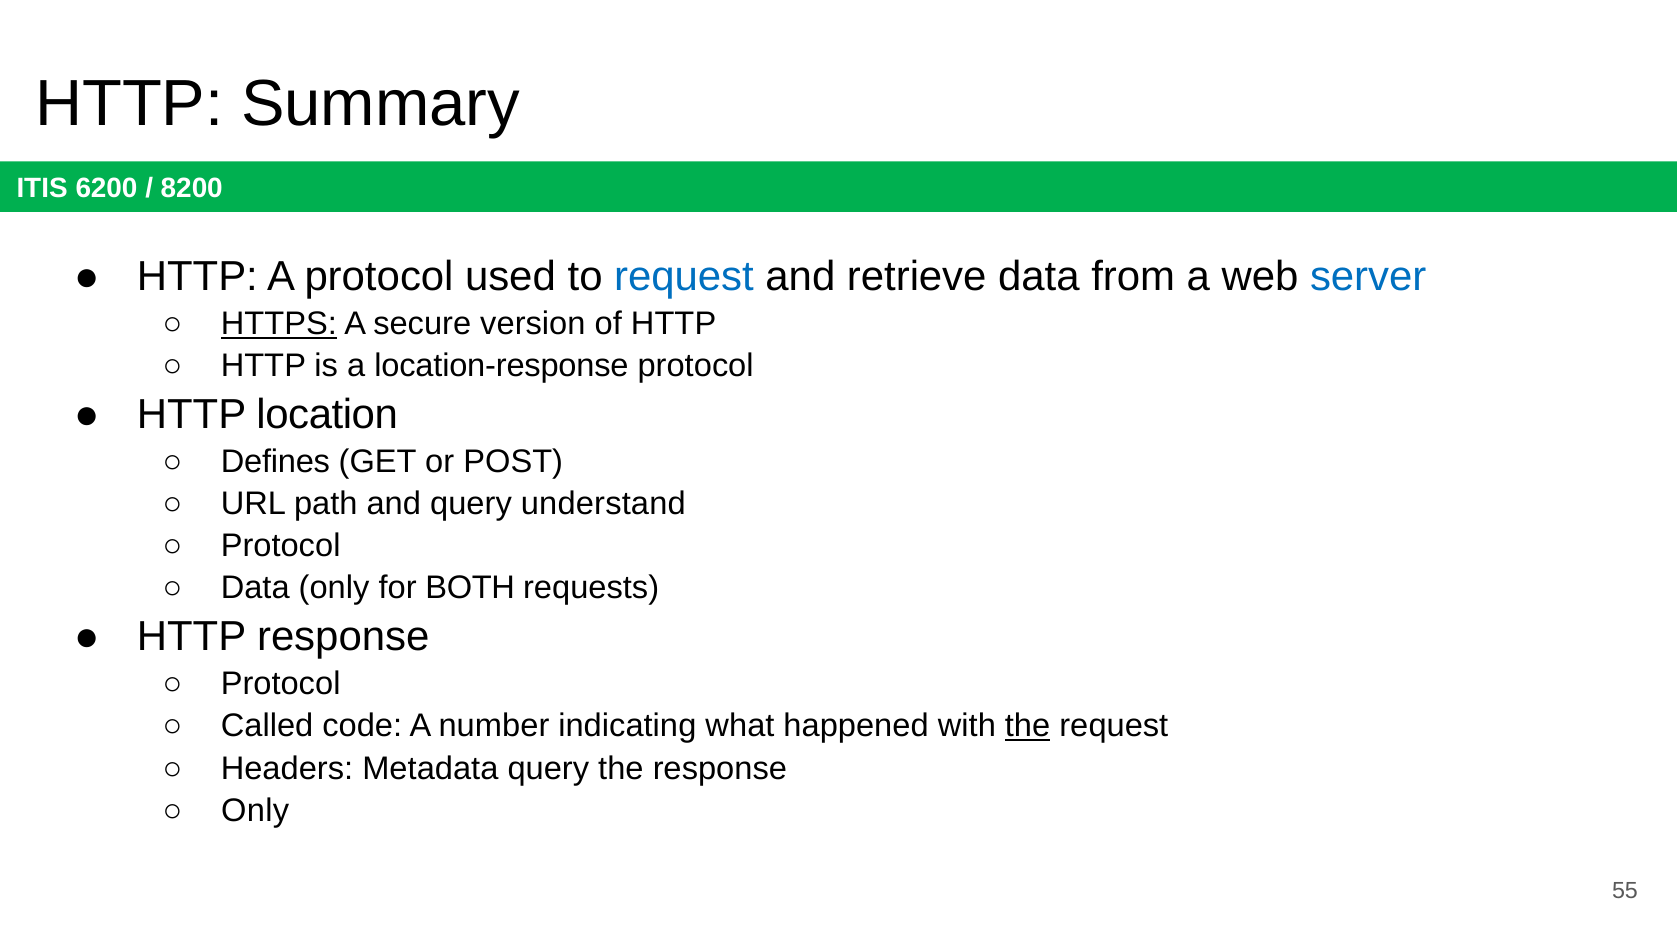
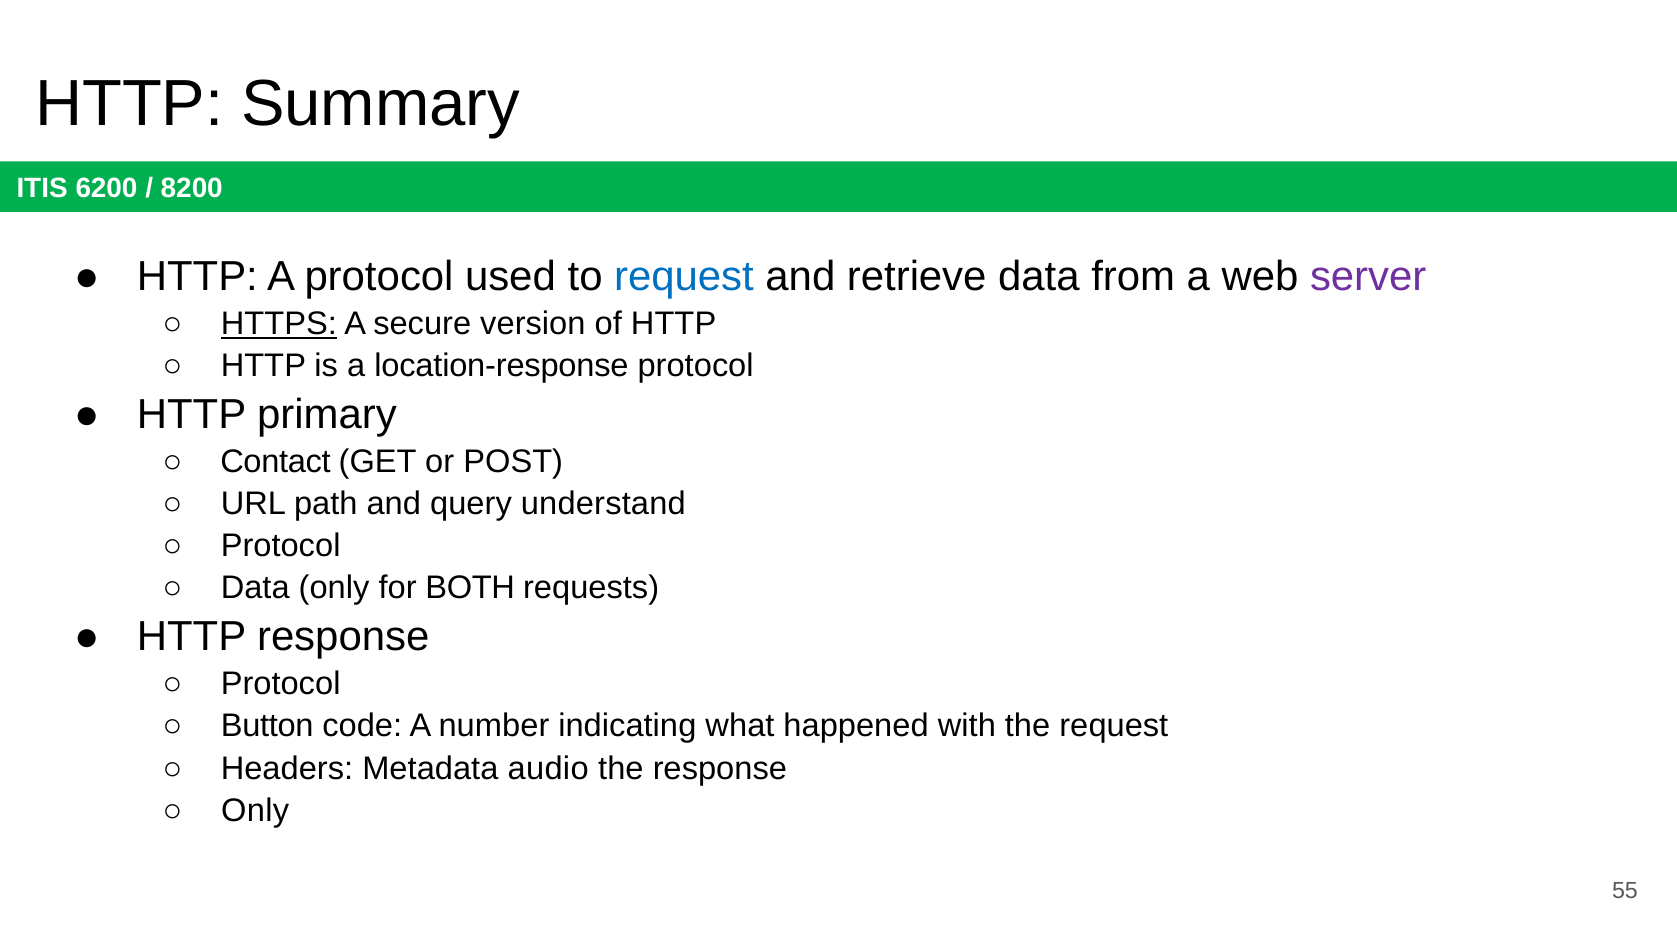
server colour: blue -> purple
location: location -> primary
Defines: Defines -> Contact
Called: Called -> Button
the at (1028, 726) underline: present -> none
Metadata query: query -> audio
